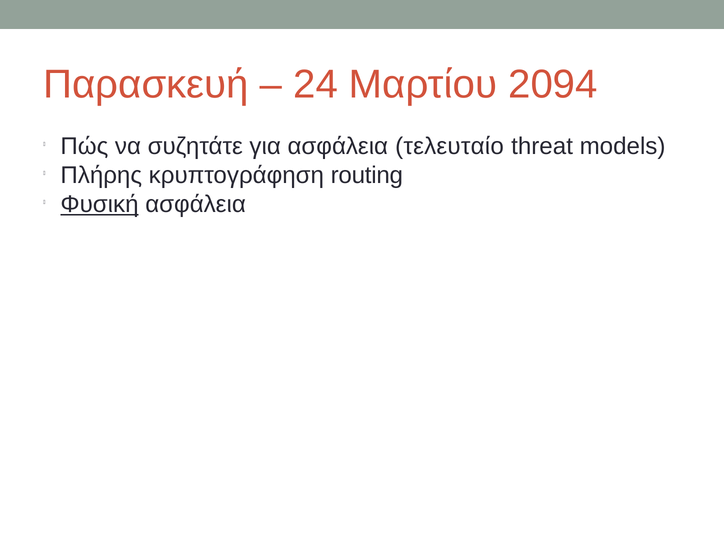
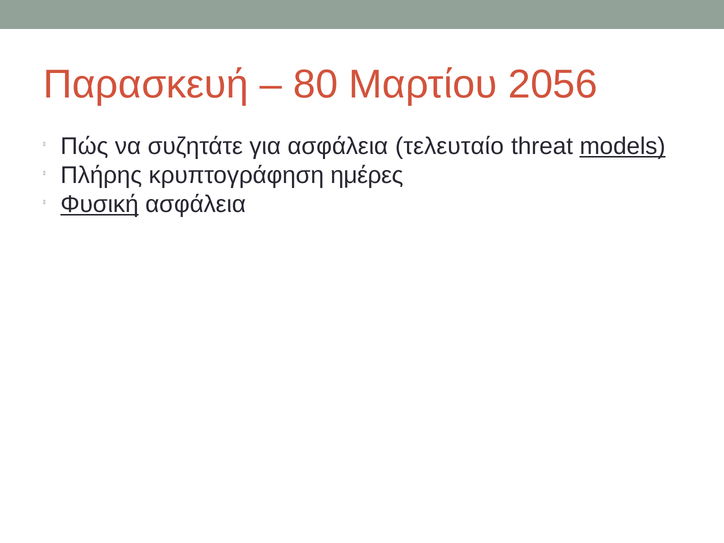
24: 24 -> 80
2094: 2094 -> 2056
models underline: none -> present
routing: routing -> ημέρες
